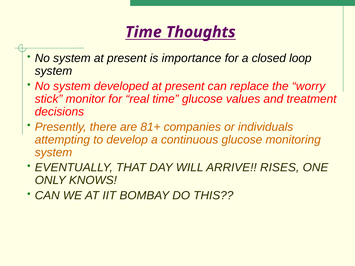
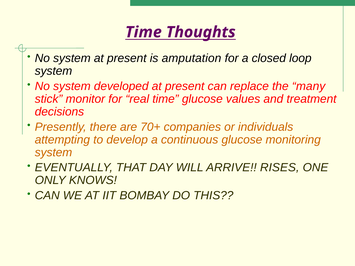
importance: importance -> amputation
worry: worry -> many
81+: 81+ -> 70+
